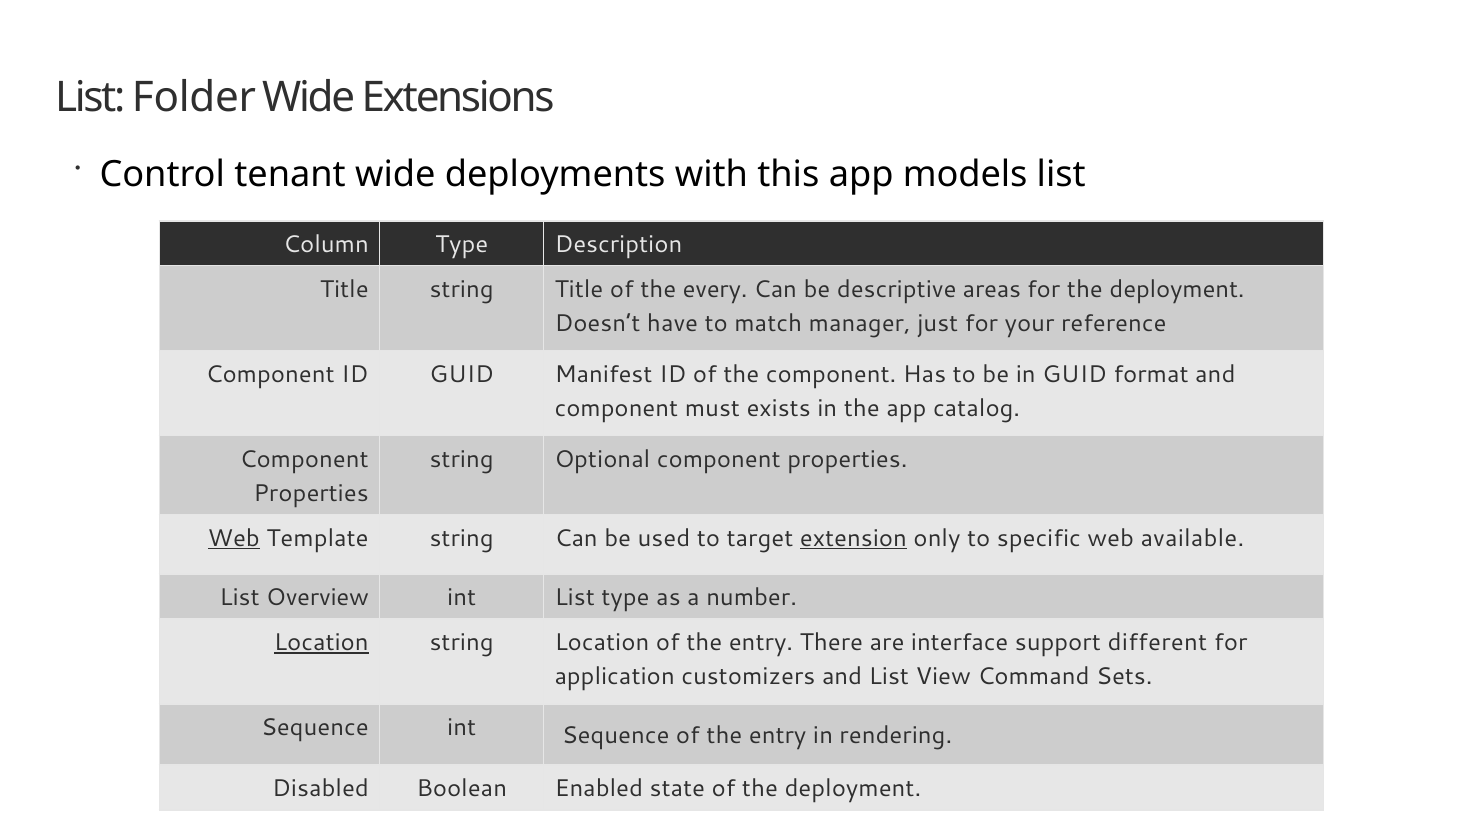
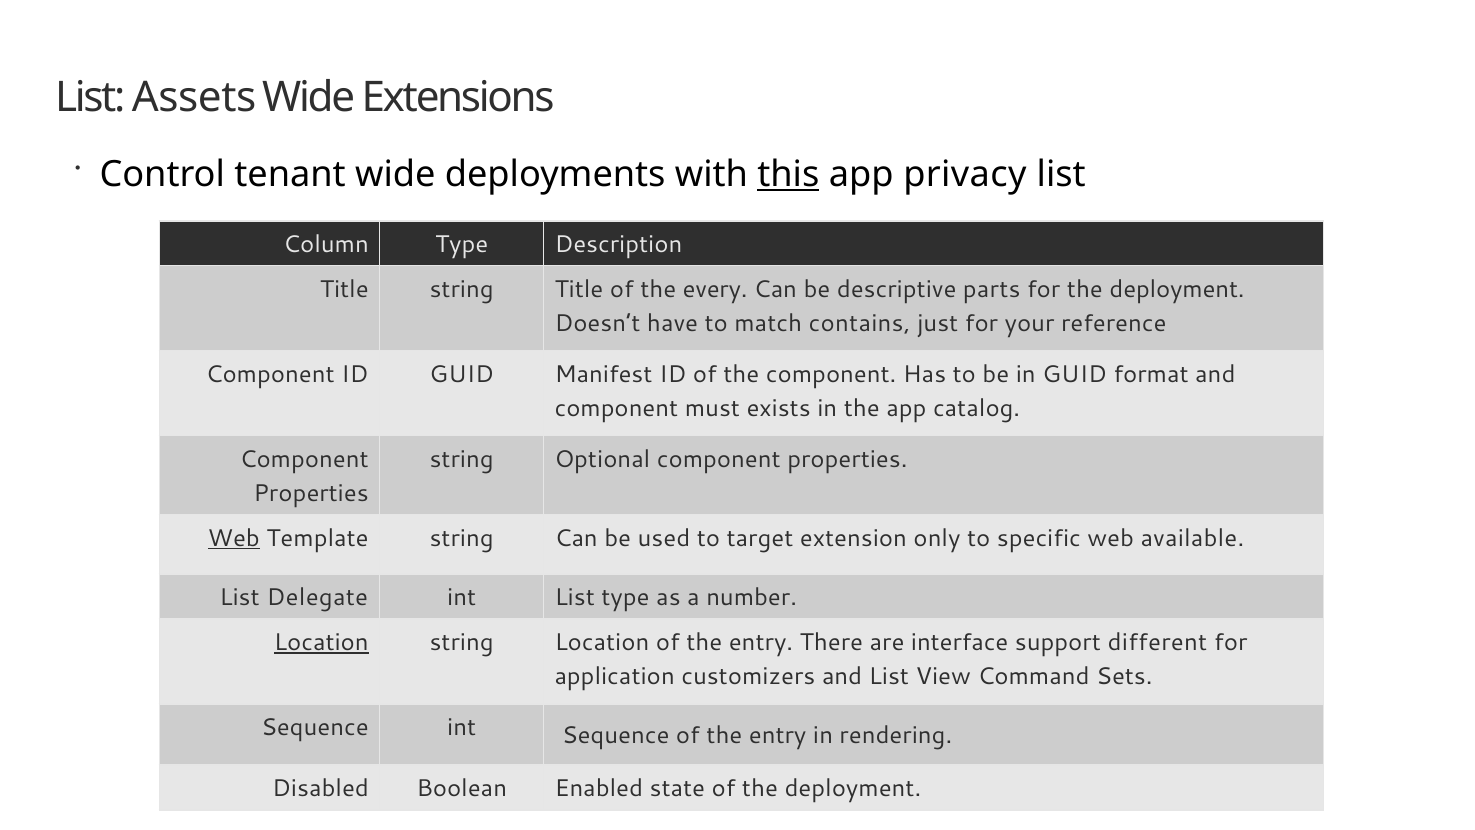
Folder: Folder -> Assets
this underline: none -> present
models: models -> privacy
areas: areas -> parts
manager: manager -> contains
extension underline: present -> none
Overview: Overview -> Delegate
